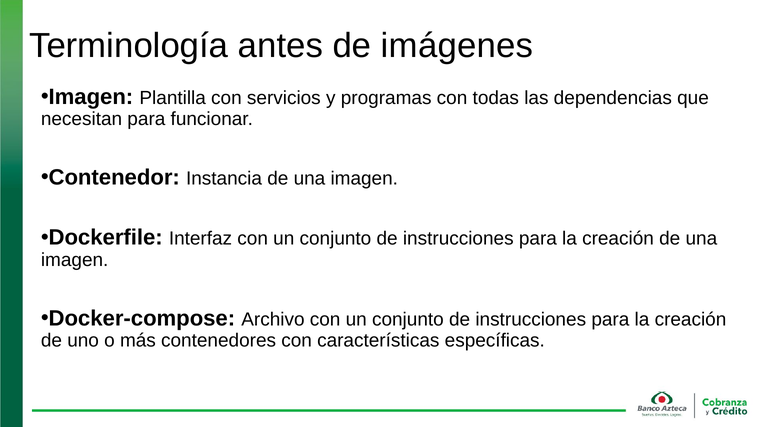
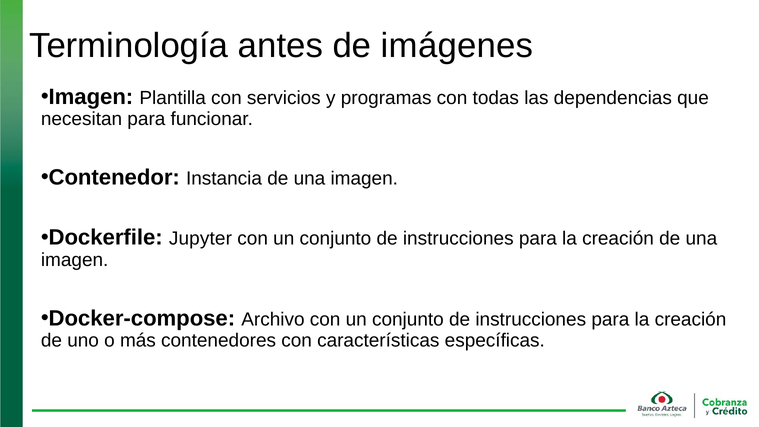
Interfaz: Interfaz -> Jupyter
